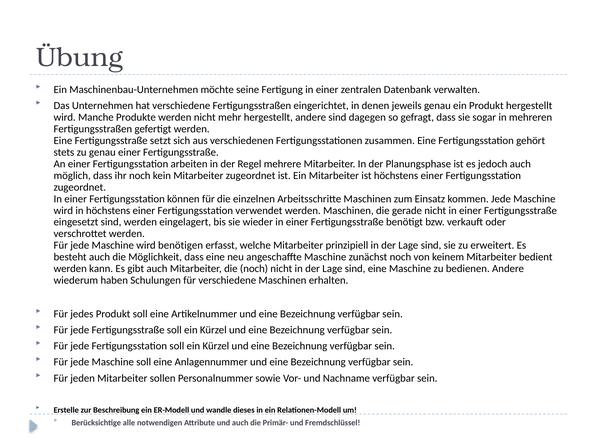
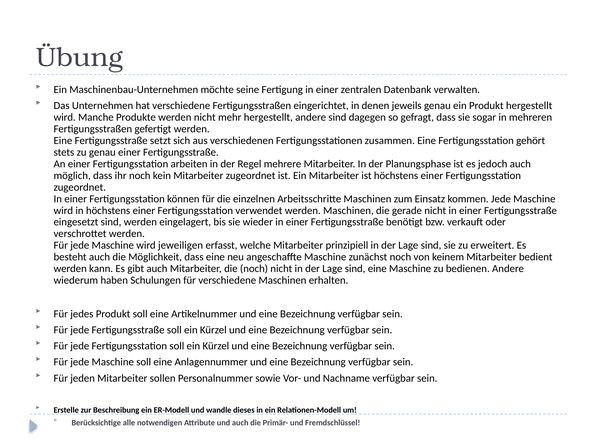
benötigen: benötigen -> jeweiligen
